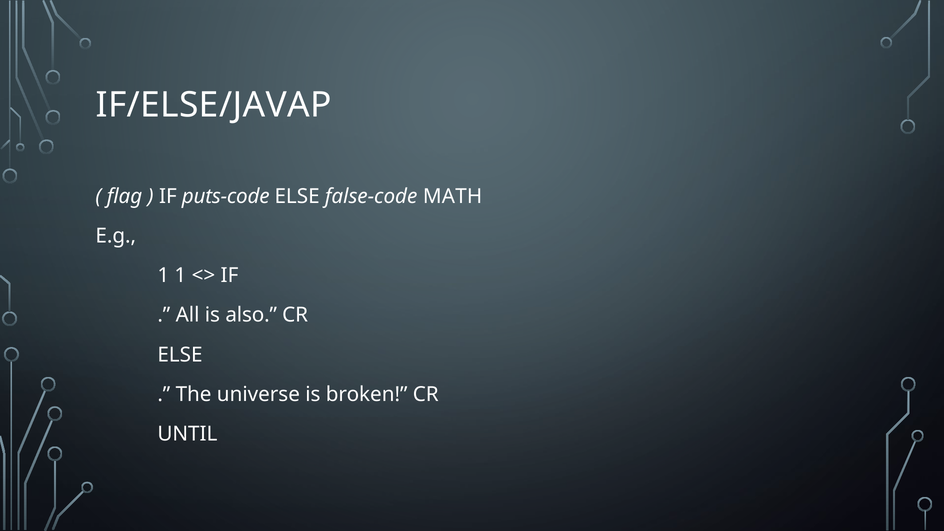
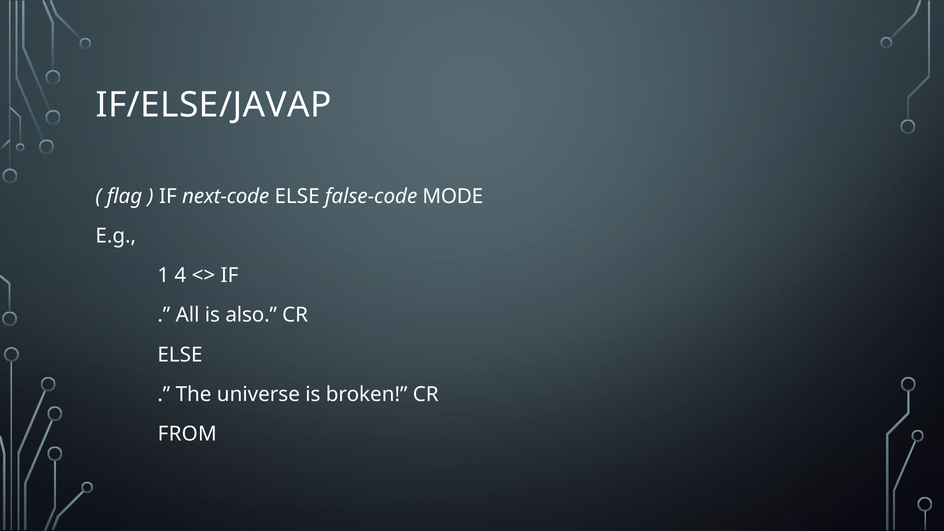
puts-code: puts-code -> next-code
MATH: MATH -> MODE
1 1: 1 -> 4
UNTIL: UNTIL -> FROM
